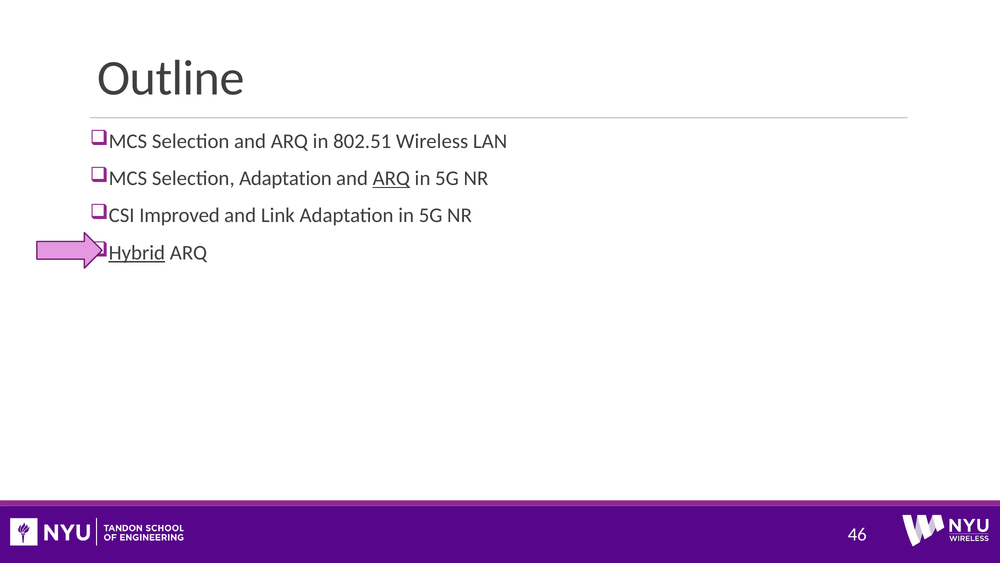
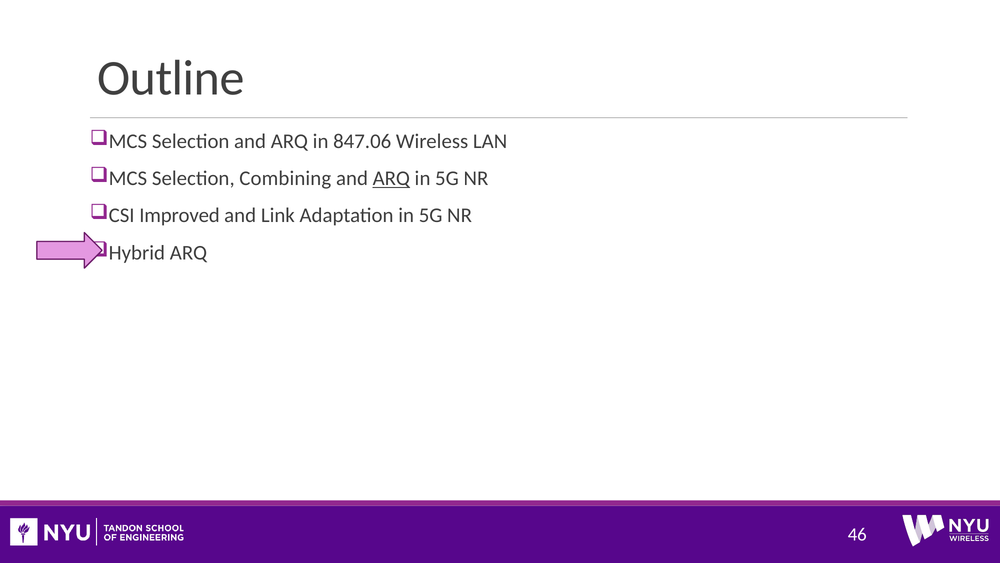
802.51: 802.51 -> 847.06
Selection Adaptation: Adaptation -> Combining
Hybrid underline: present -> none
